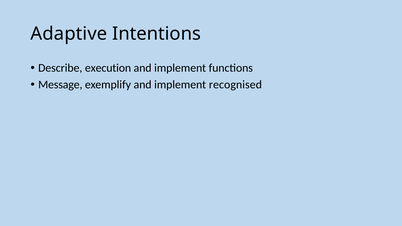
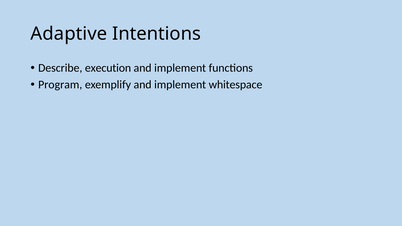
Message: Message -> Program
recognised: recognised -> whitespace
